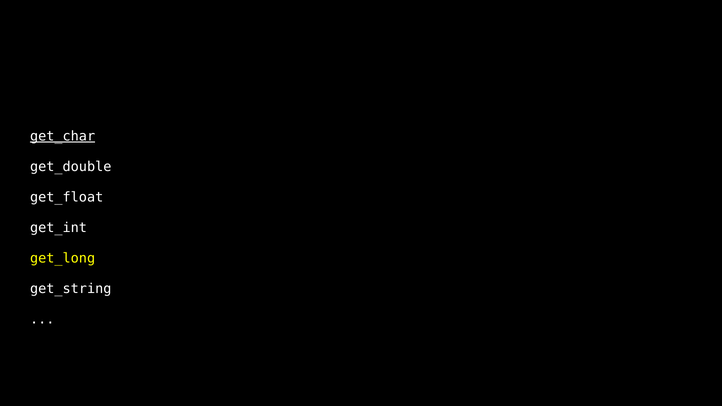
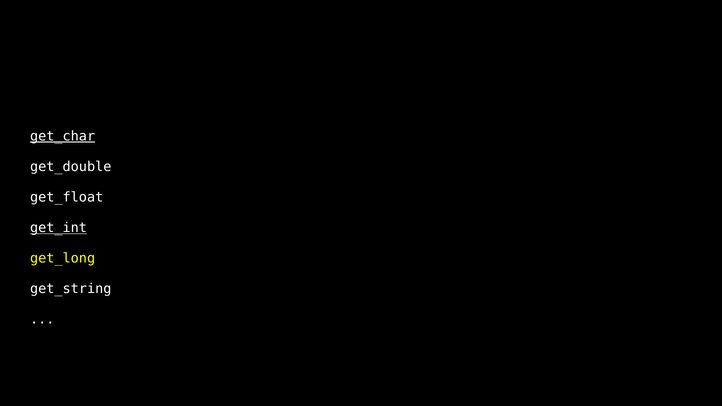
get_int underline: none -> present
